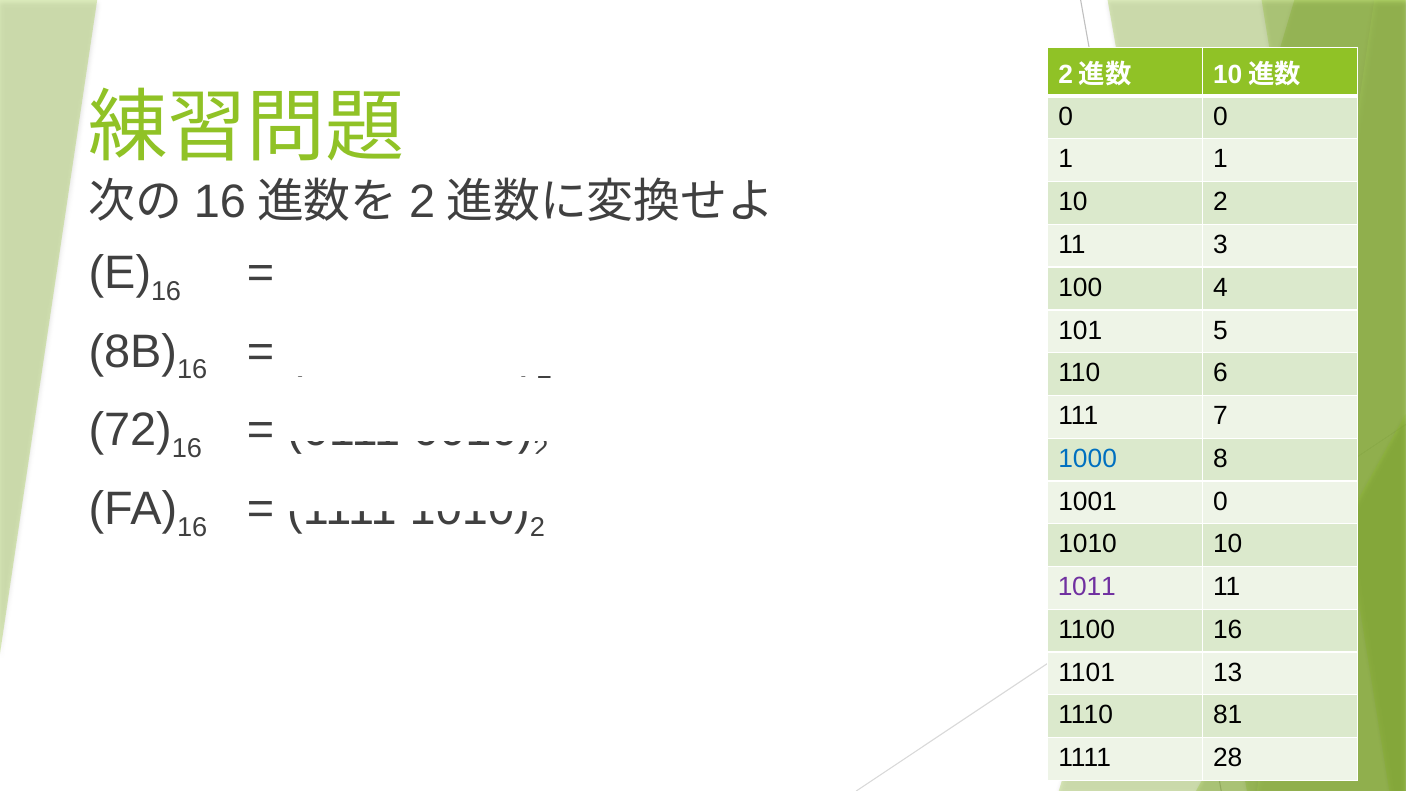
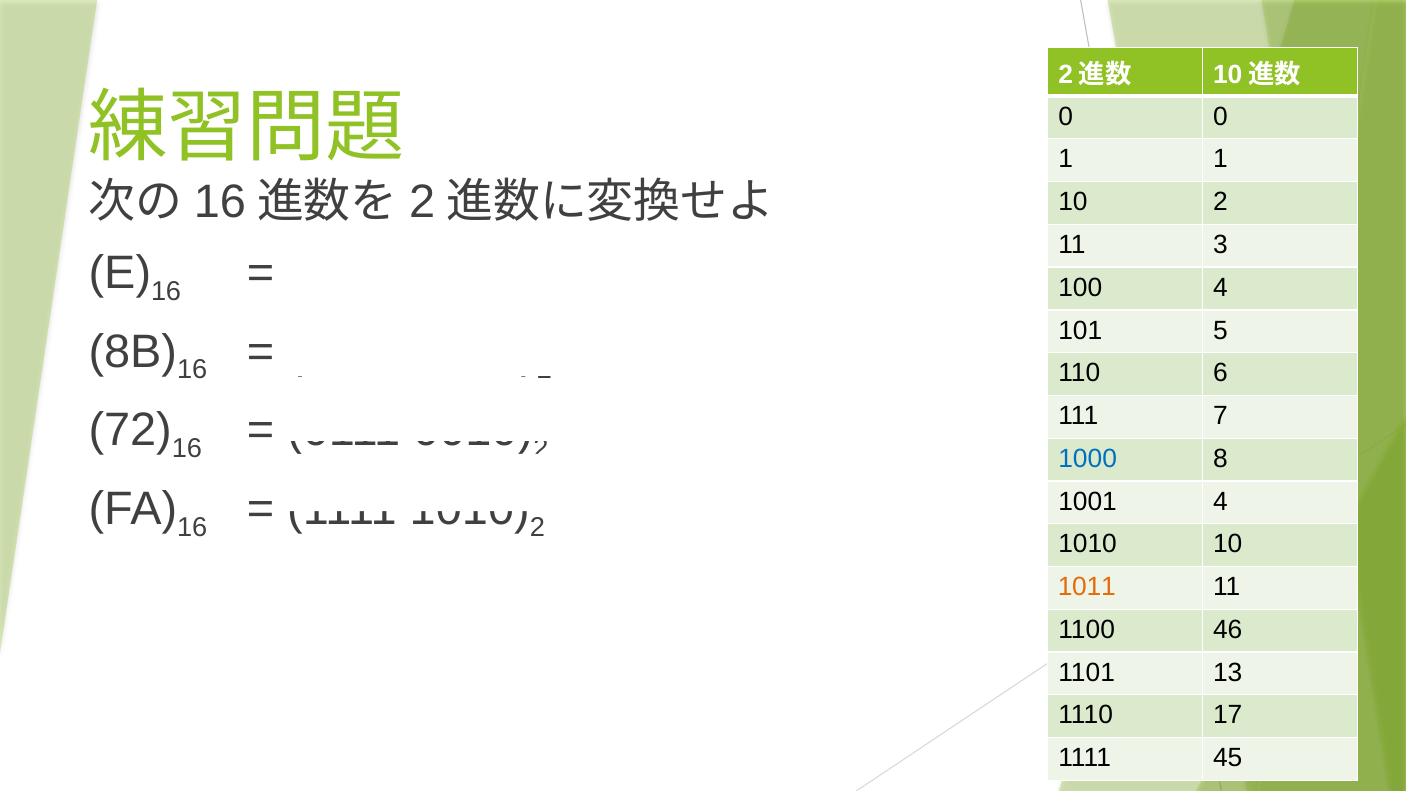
1001 0: 0 -> 4
1011 at (1087, 587) colour: purple -> orange
1100 16: 16 -> 46
81: 81 -> 17
28: 28 -> 45
